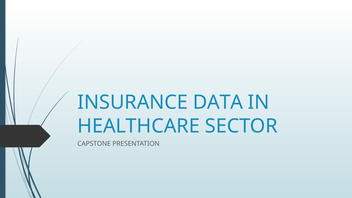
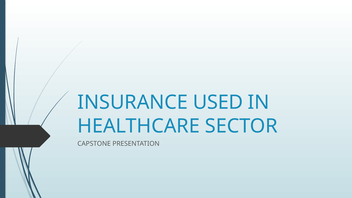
DATA: DATA -> USED
